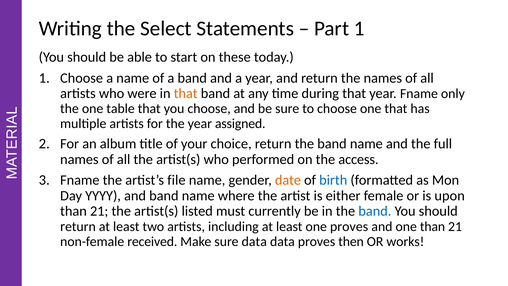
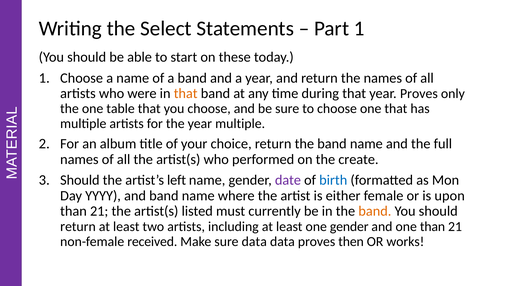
year Fname: Fname -> Proves
year assigned: assigned -> multiple
access: access -> create
Fname at (80, 180): Fname -> Should
file: file -> left
date colour: orange -> purple
band at (375, 211) colour: blue -> orange
one proves: proves -> gender
